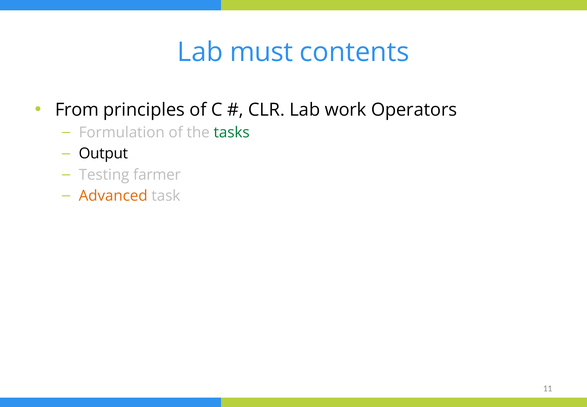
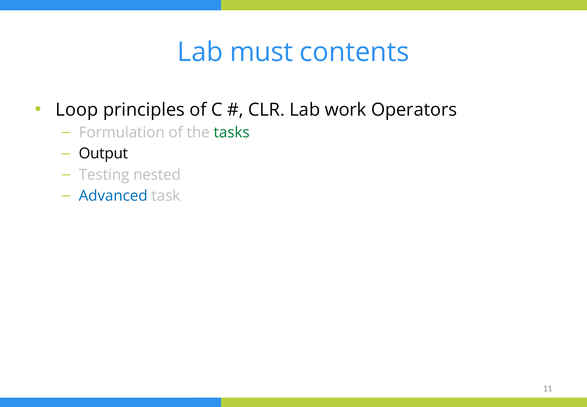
From: From -> Loop
farmer: farmer -> nested
Advanced colour: orange -> blue
